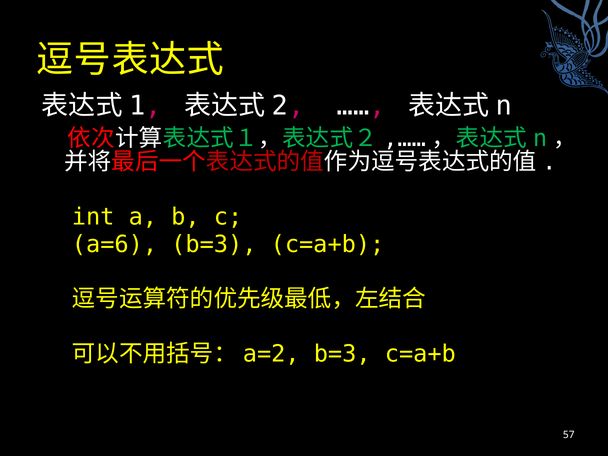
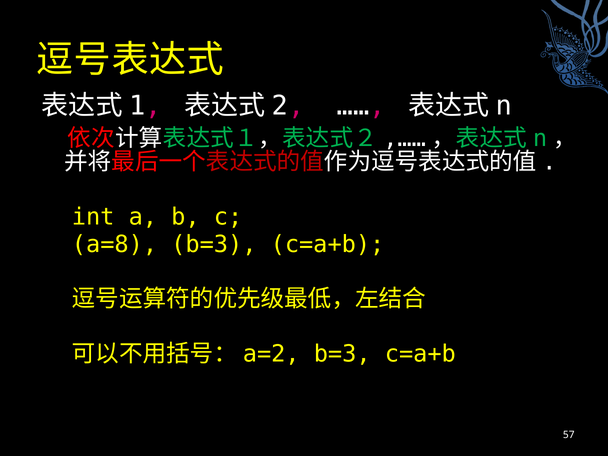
a=6: a=6 -> a=8
